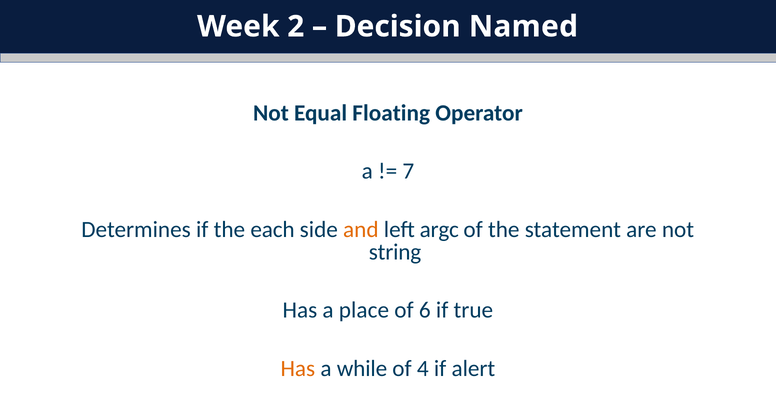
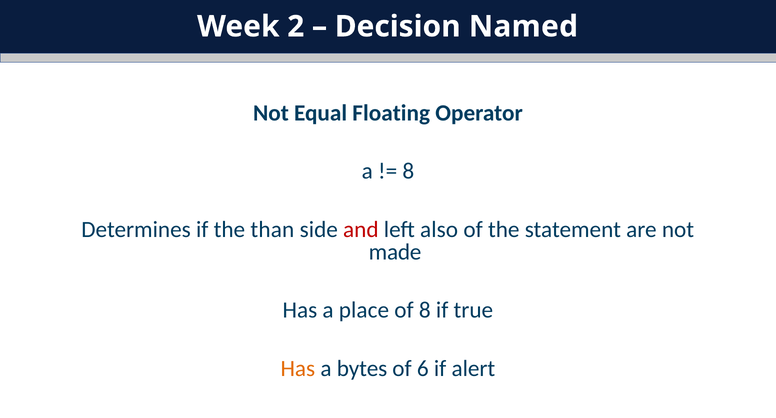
7 at (408, 171): 7 -> 8
each: each -> than
and colour: orange -> red
argc: argc -> also
string: string -> made
of 6: 6 -> 8
while: while -> bytes
4: 4 -> 6
